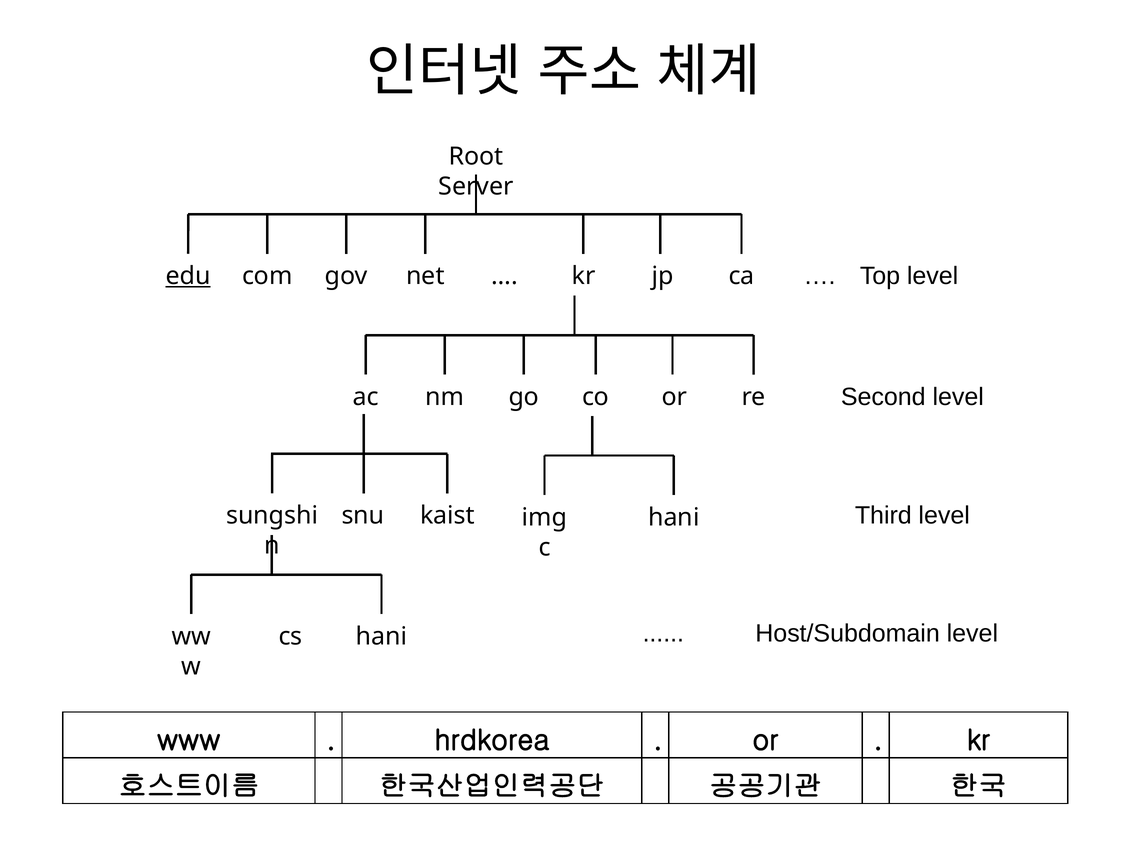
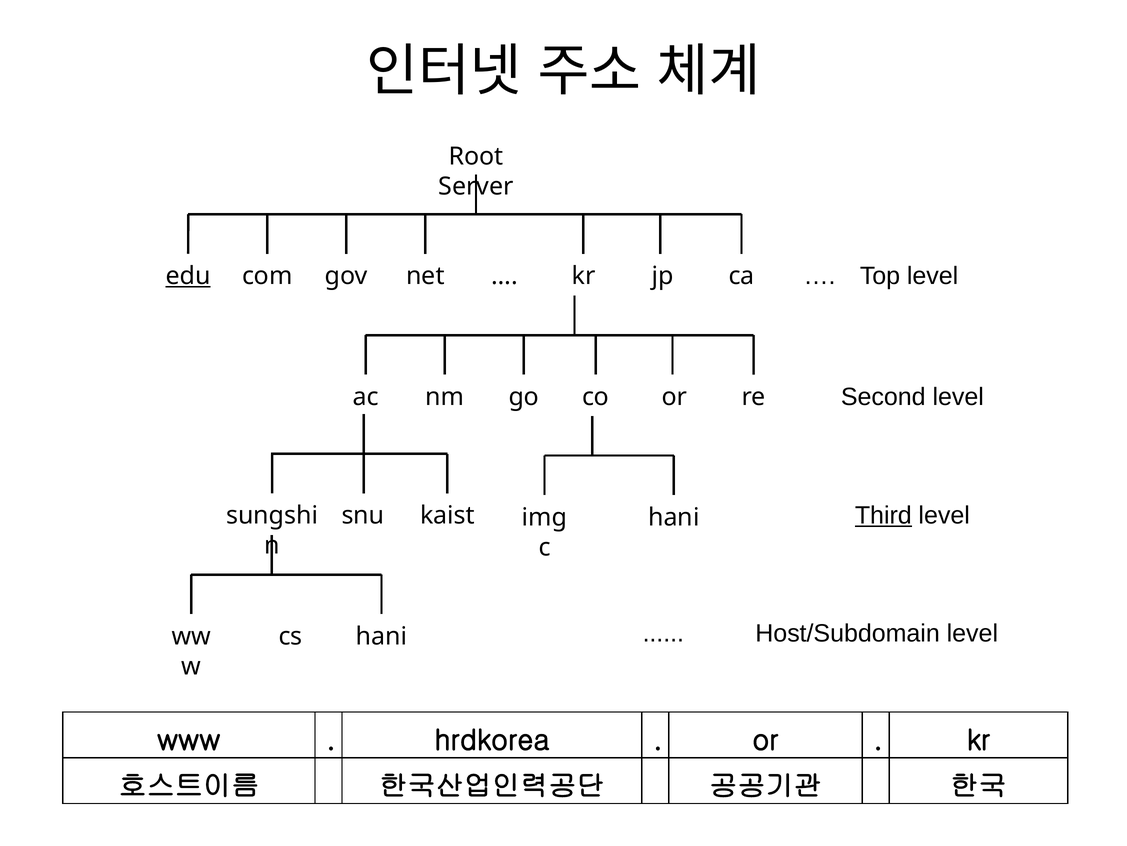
Third underline: none -> present
